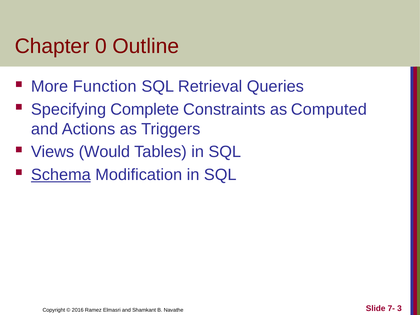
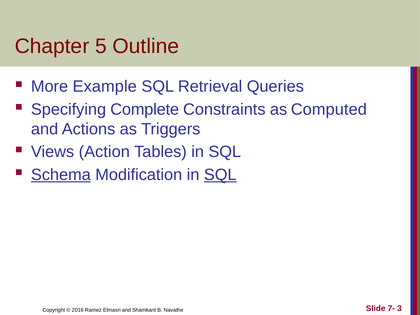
0: 0 -> 5
Function: Function -> Example
Would: Would -> Action
SQL at (220, 175) underline: none -> present
